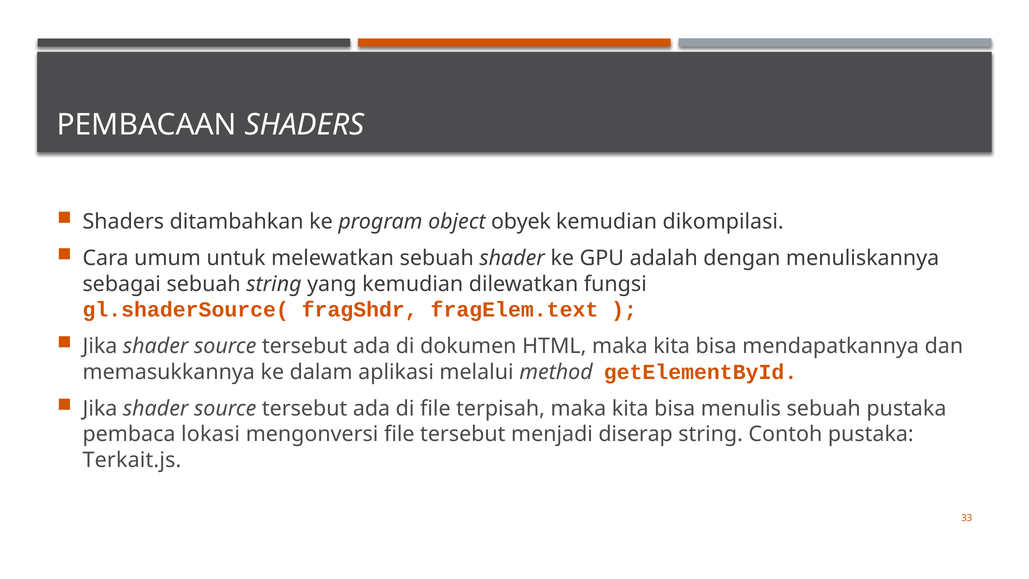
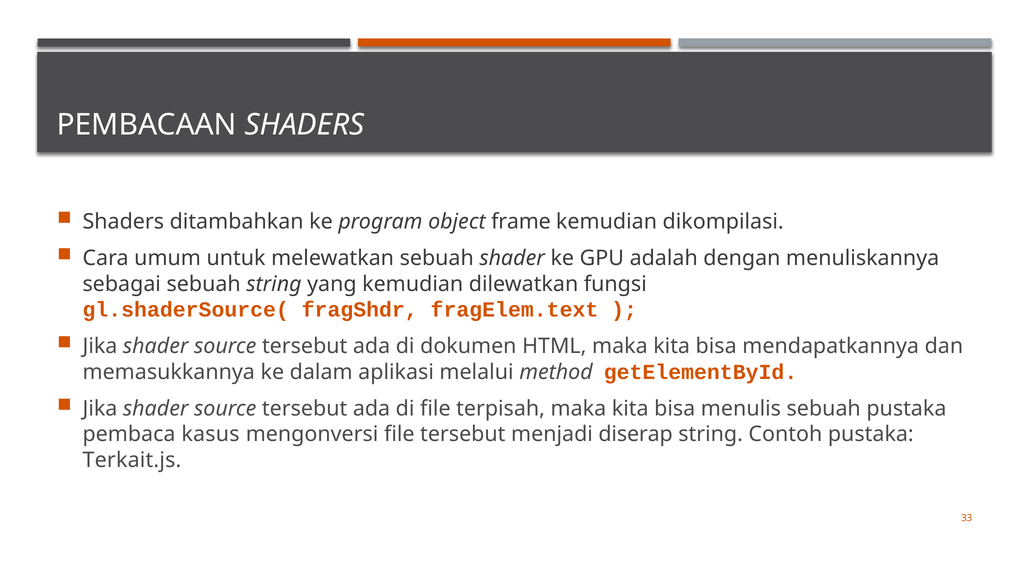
obyek: obyek -> frame
lokasi: lokasi -> kasus
